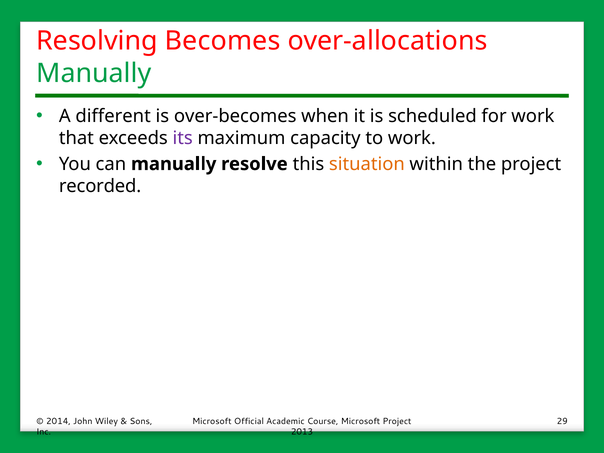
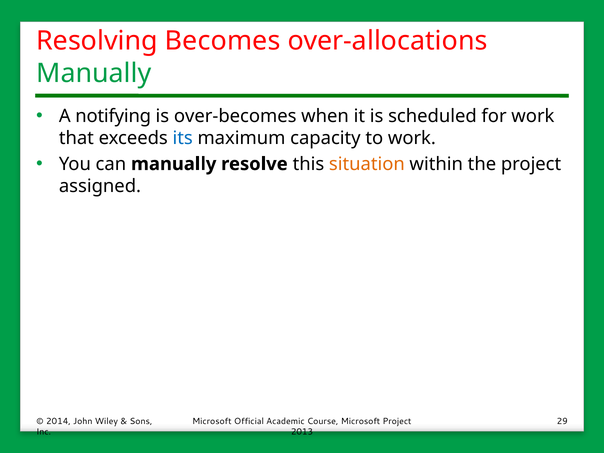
different: different -> notifying
its colour: purple -> blue
recorded: recorded -> assigned
